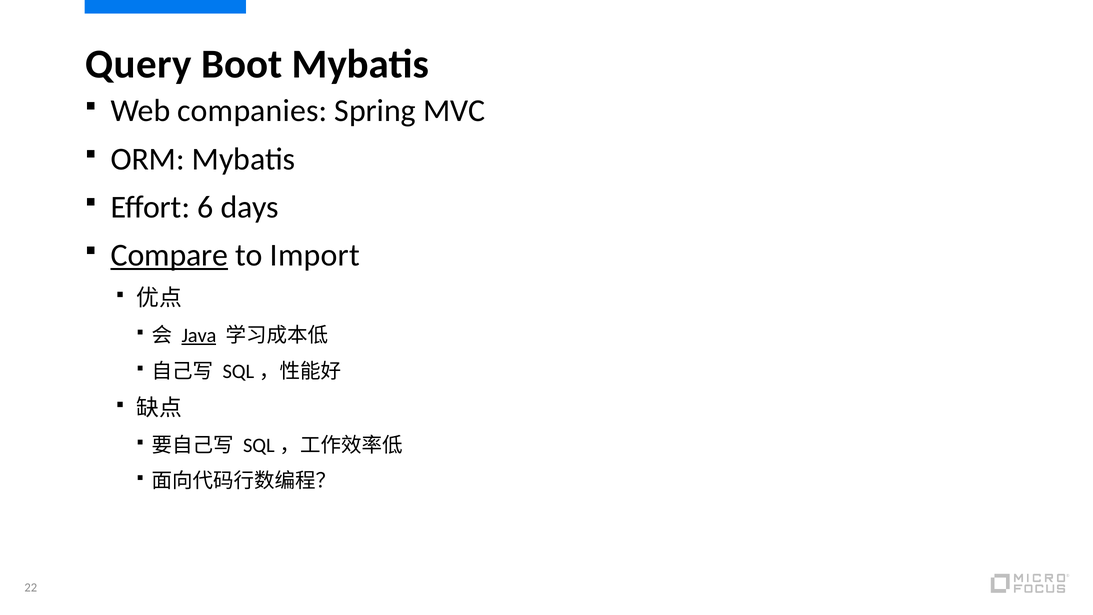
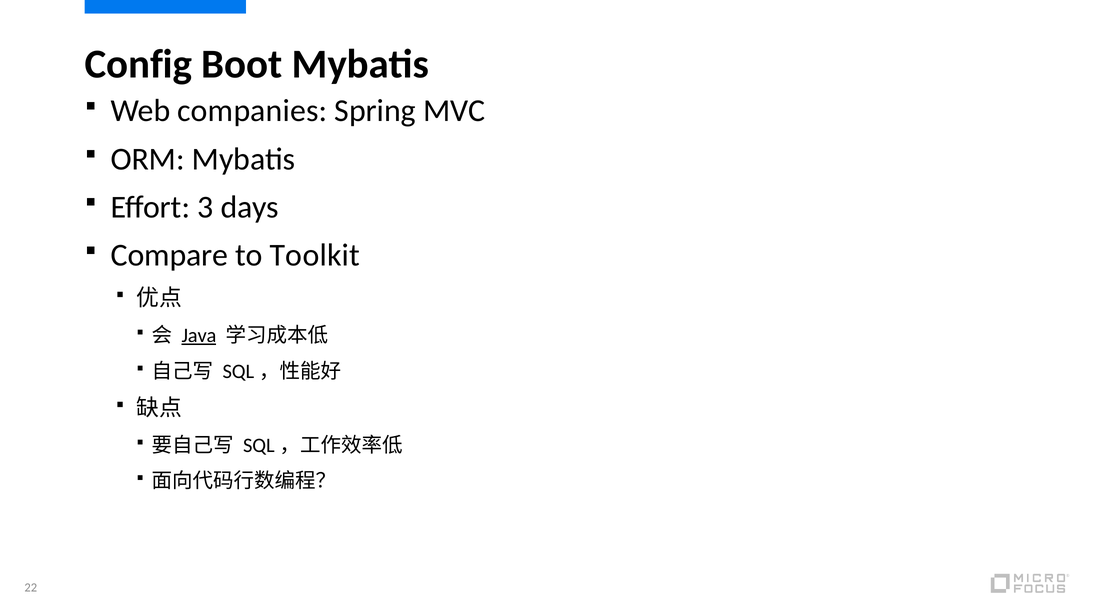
Query: Query -> Config
6: 6 -> 3
Compare underline: present -> none
Import: Import -> Toolkit
